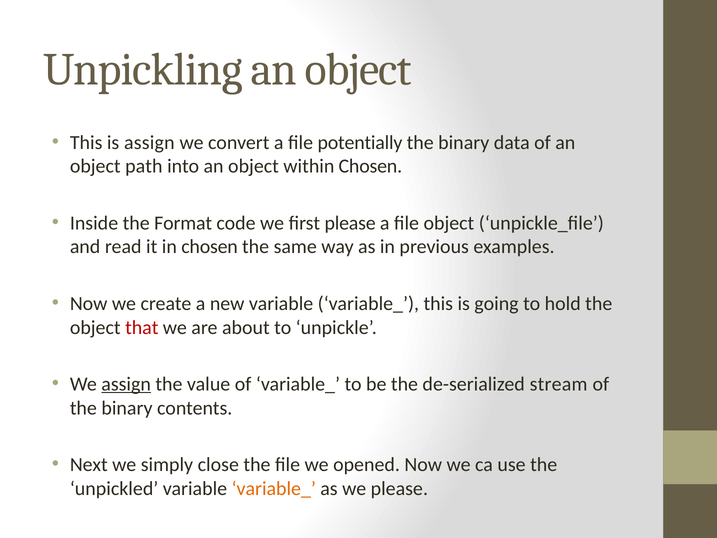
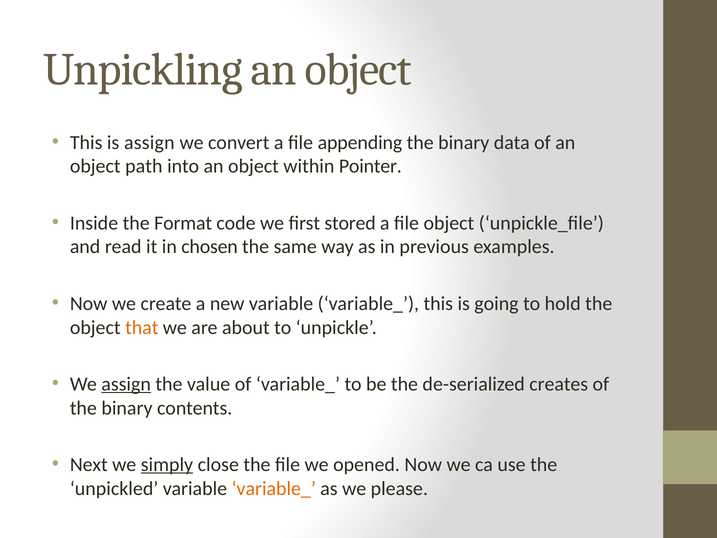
potentially: potentially -> appending
within Chosen: Chosen -> Pointer
first please: please -> stored
that colour: red -> orange
stream: stream -> creates
simply underline: none -> present
